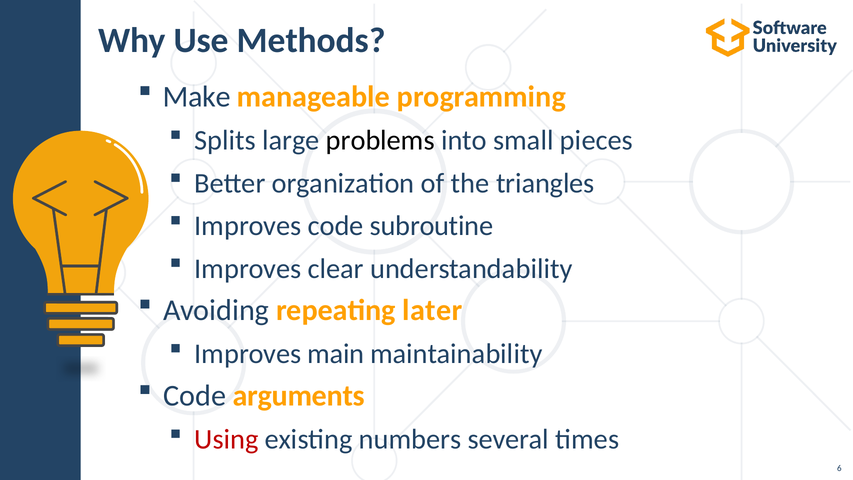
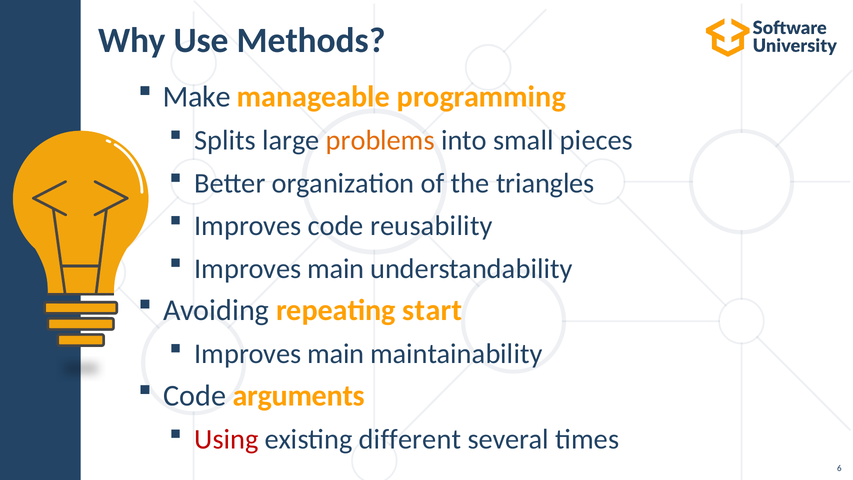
problems colour: black -> orange
subroutine: subroutine -> reusability
clear at (336, 269): clear -> main
later: later -> start
numbers: numbers -> different
